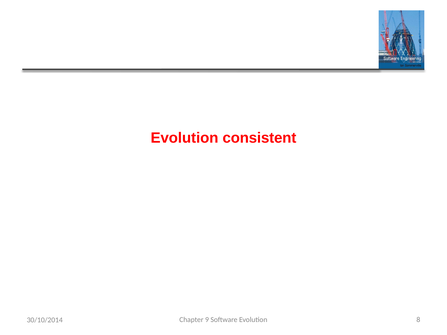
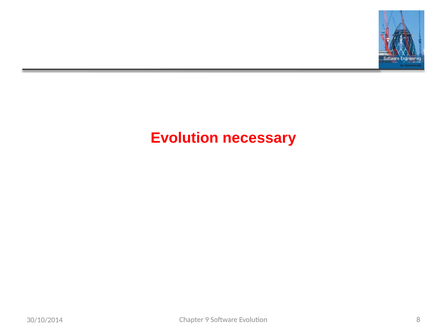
consistent: consistent -> necessary
